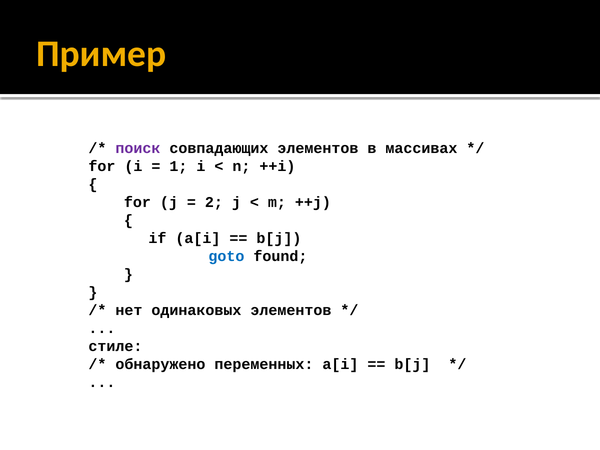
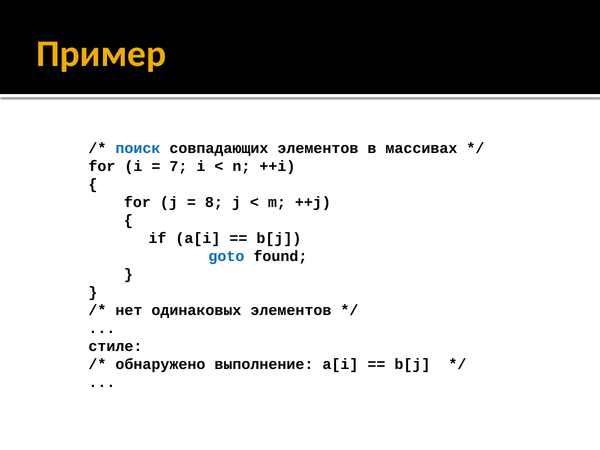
поиск colour: purple -> blue
1: 1 -> 7
2: 2 -> 8
переменных: переменных -> выполнение
